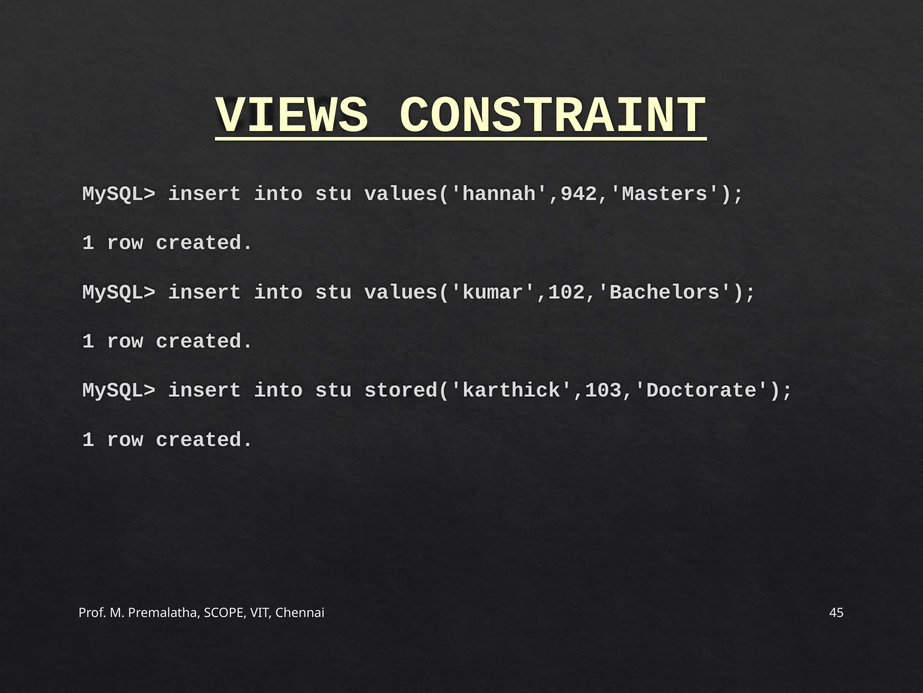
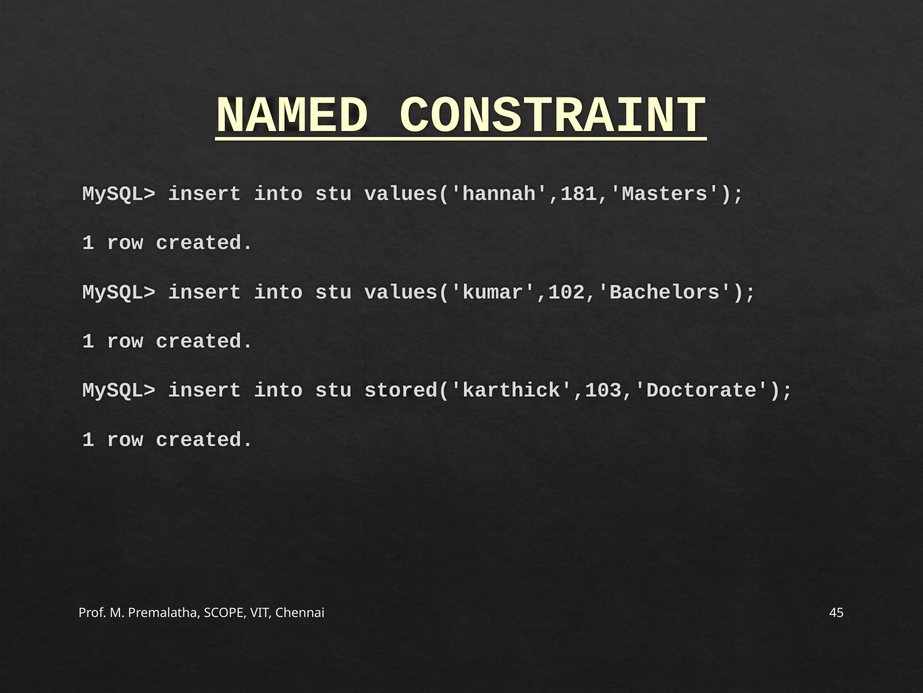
VIEWS: VIEWS -> NAMED
values('hannah',942,'Masters: values('hannah',942,'Masters -> values('hannah',181,'Masters
